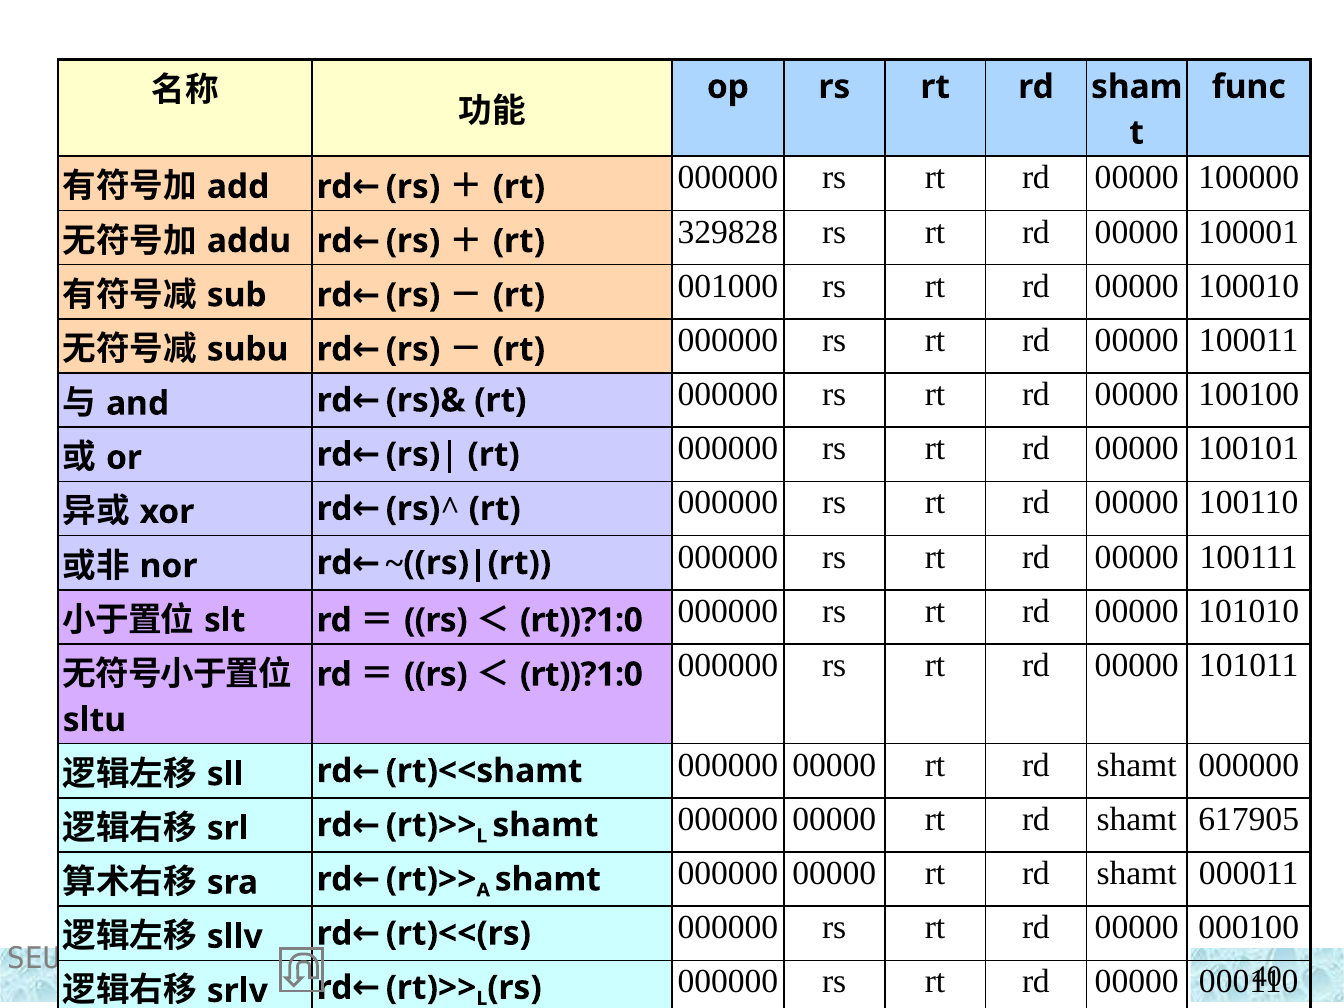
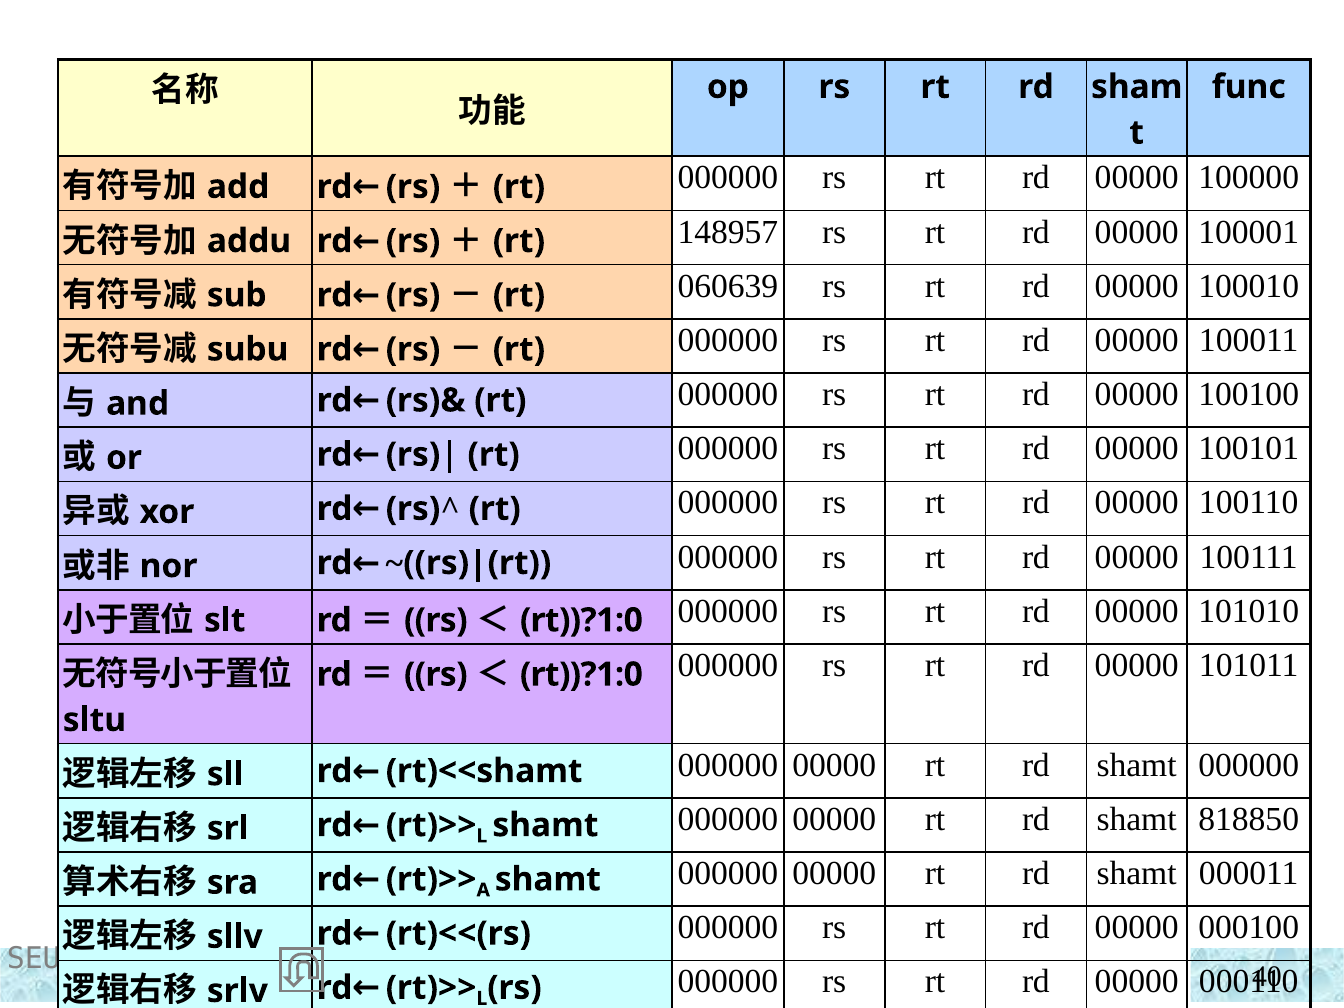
329828: 329828 -> 148957
001000 at (728, 286): 001000 -> 060639
617905: 617905 -> 818850
